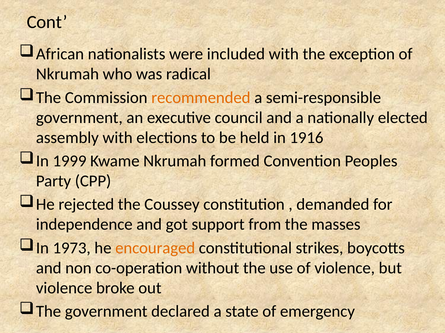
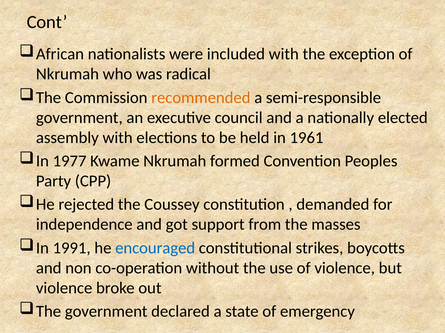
1916: 1916 -> 1961
1999: 1999 -> 1977
1973: 1973 -> 1991
encouraged colour: orange -> blue
